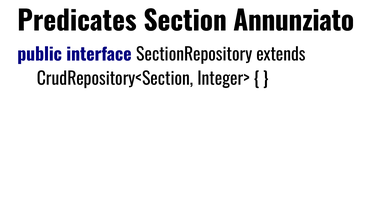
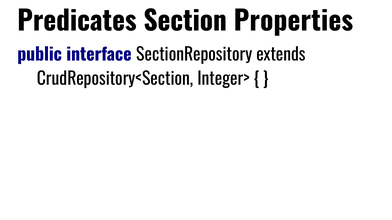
Annunziato: Annunziato -> Properties
